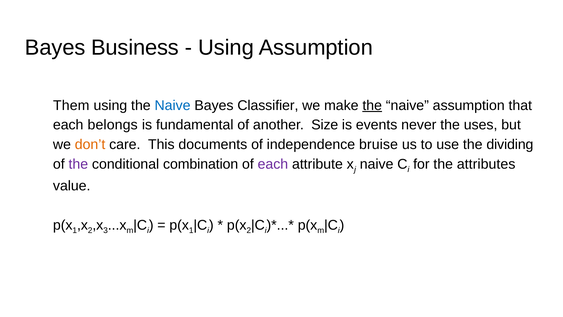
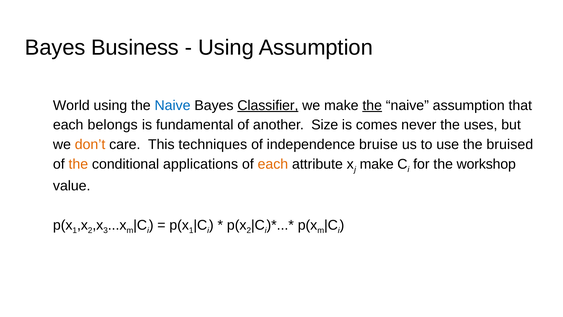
Them: Them -> World
Classifier underline: none -> present
events: events -> comes
documents: documents -> techniques
dividing: dividing -> bruised
the at (78, 164) colour: purple -> orange
combination: combination -> applications
each at (273, 164) colour: purple -> orange
naive at (377, 164): naive -> make
attributes: attributes -> workshop
